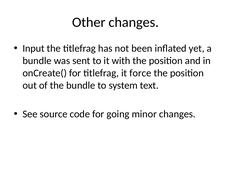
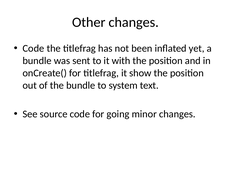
Input at (34, 48): Input -> Code
force: force -> show
